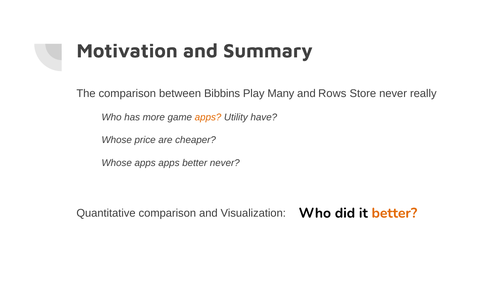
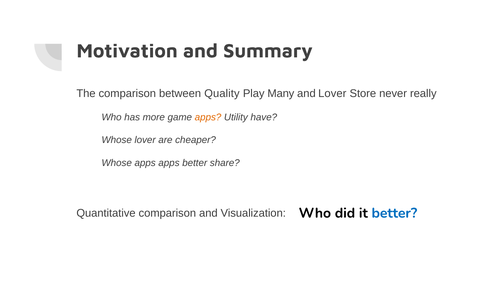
Bibbins: Bibbins -> Quality
and Rows: Rows -> Lover
Whose price: price -> lover
better never: never -> share
better at (394, 213) colour: orange -> blue
